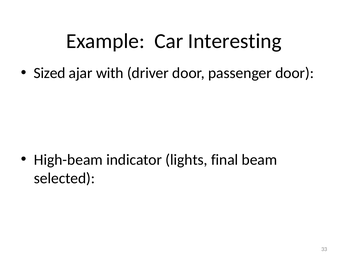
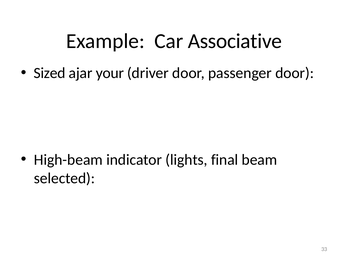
Interesting: Interesting -> Associative
with: with -> your
